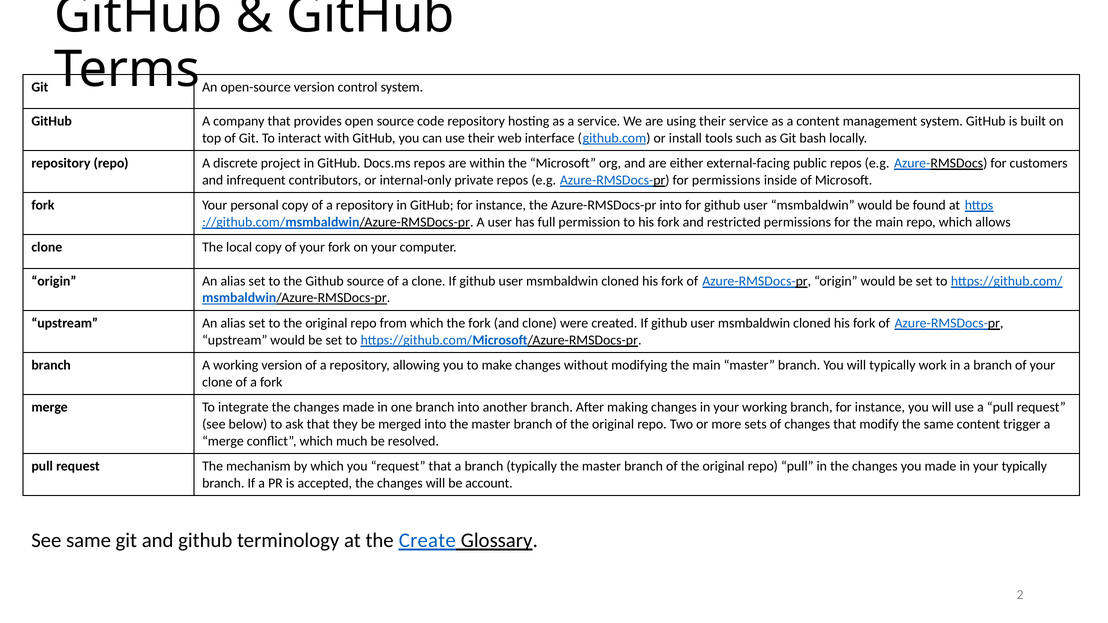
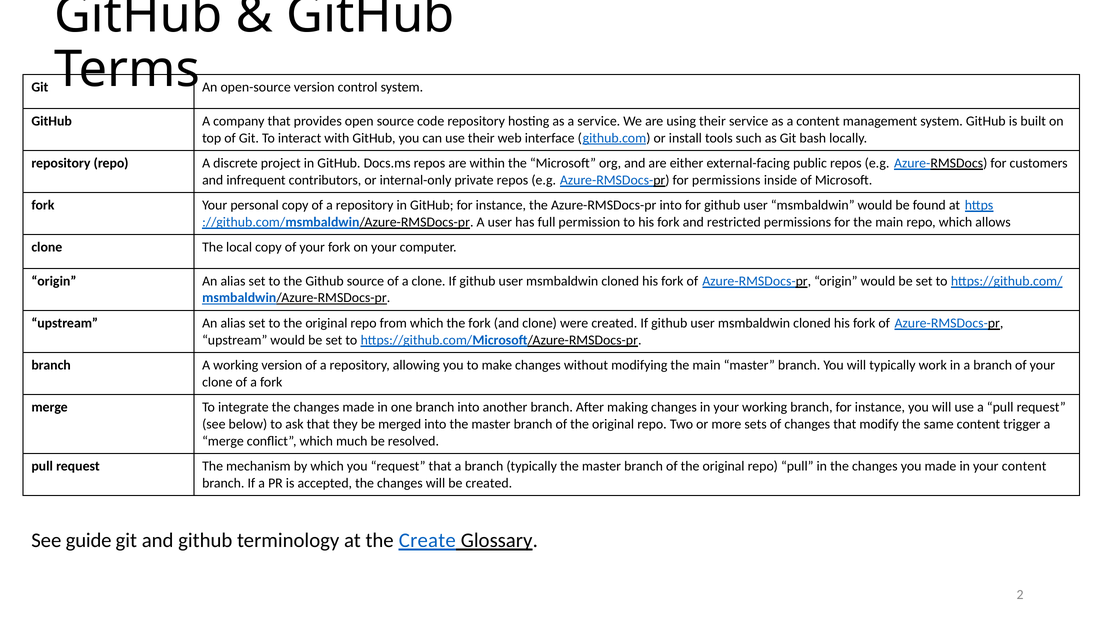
your typically: typically -> content
be account: account -> created
See same: same -> guide
